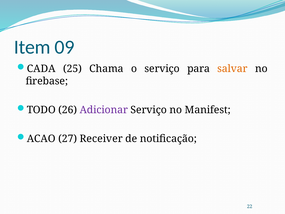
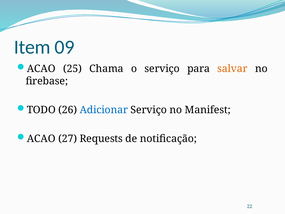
CADA at (41, 69): CADA -> ACAO
Adicionar colour: purple -> blue
Receiver: Receiver -> Requests
